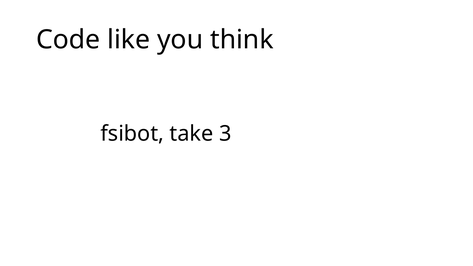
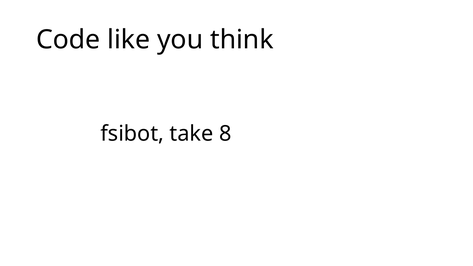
3: 3 -> 8
